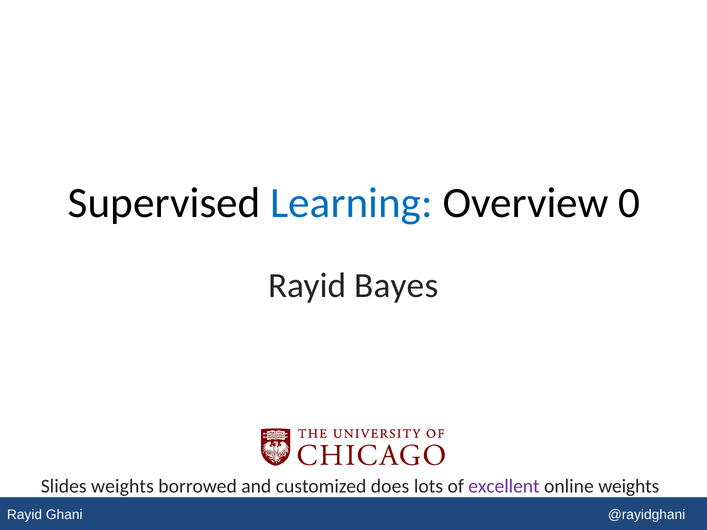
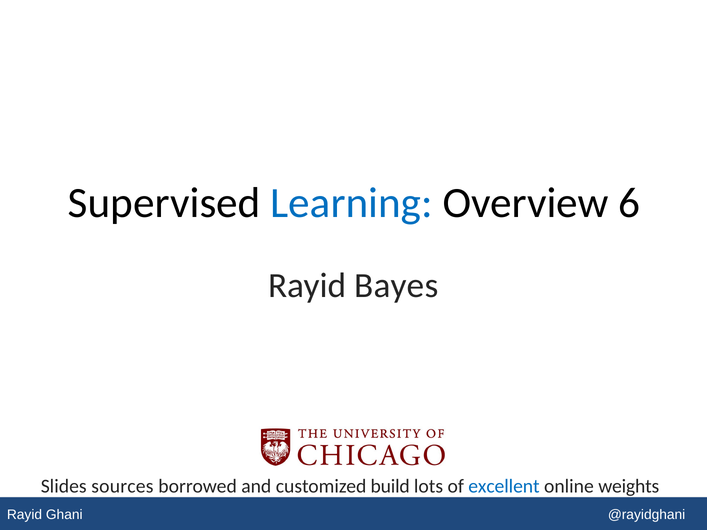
0: 0 -> 6
Slides weights: weights -> sources
does: does -> build
excellent colour: purple -> blue
